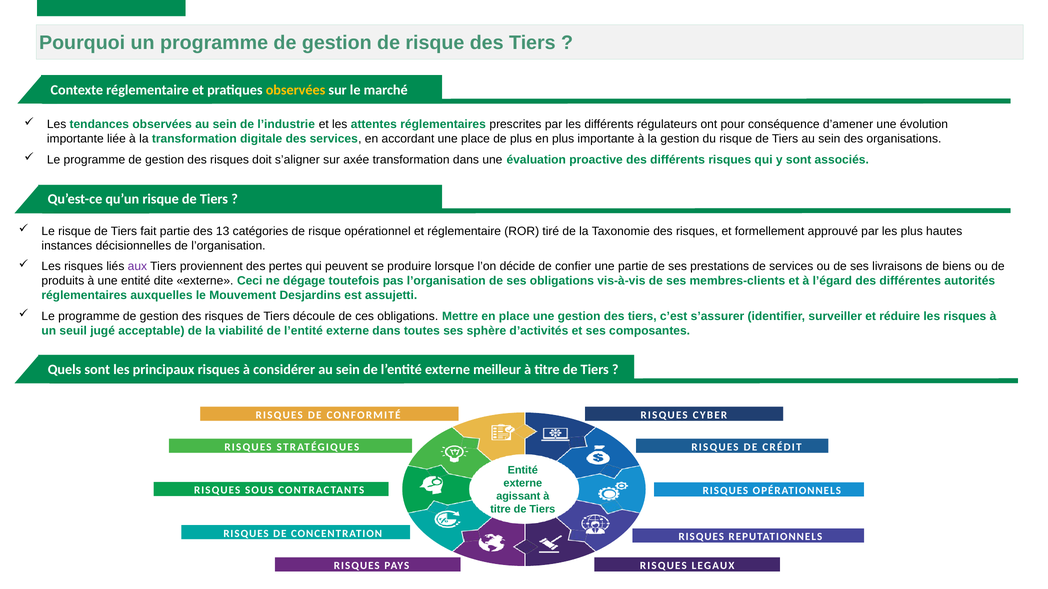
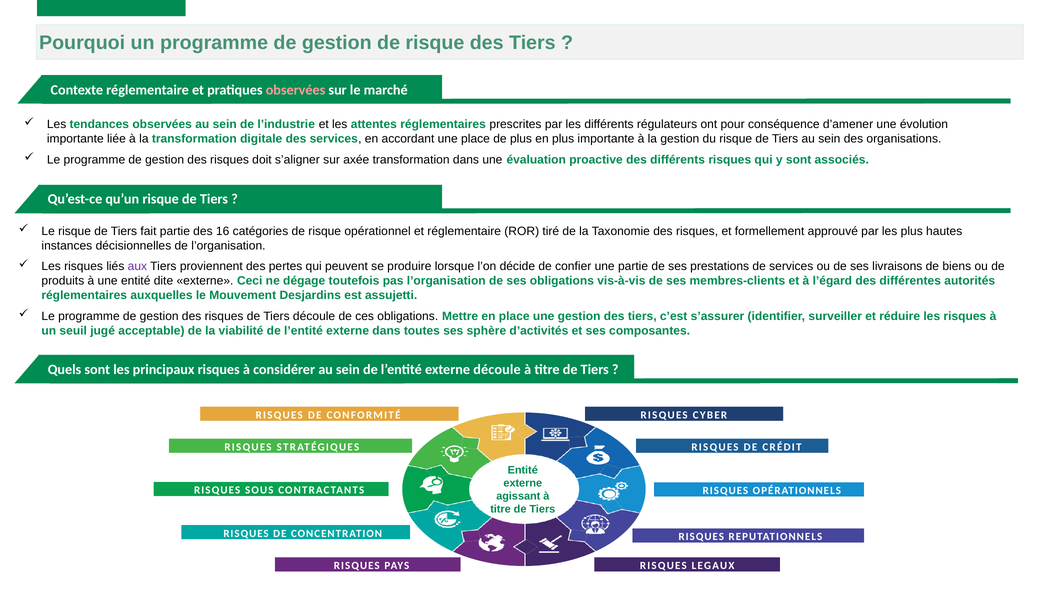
observées at (296, 90) colour: yellow -> pink
13: 13 -> 16
externe meilleur: meilleur -> découle
